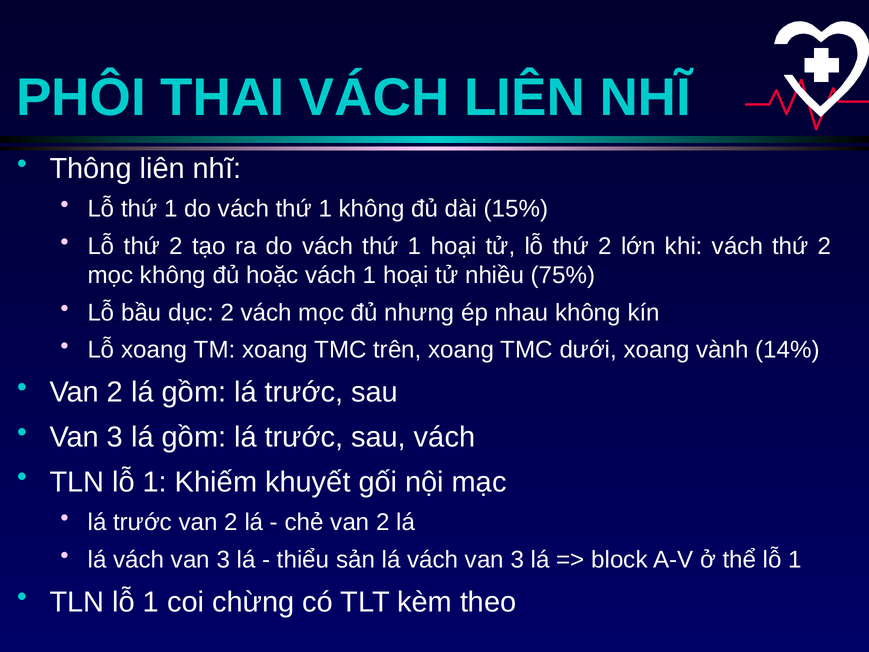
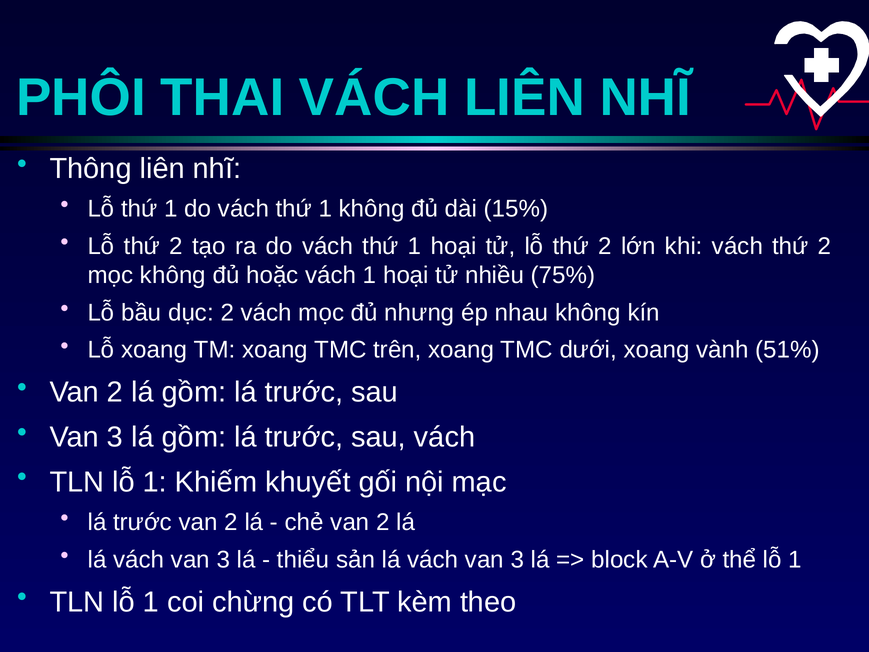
14%: 14% -> 51%
